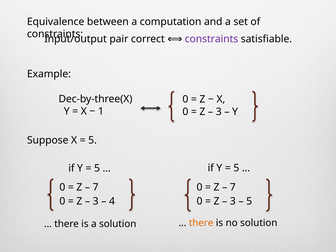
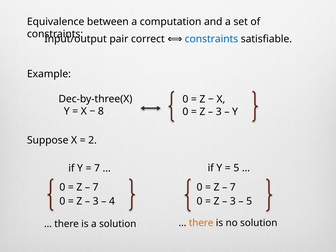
constraints at (211, 39) colour: purple -> blue
1: 1 -> 8
5 at (93, 140): 5 -> 2
5 at (97, 168): 5 -> 7
